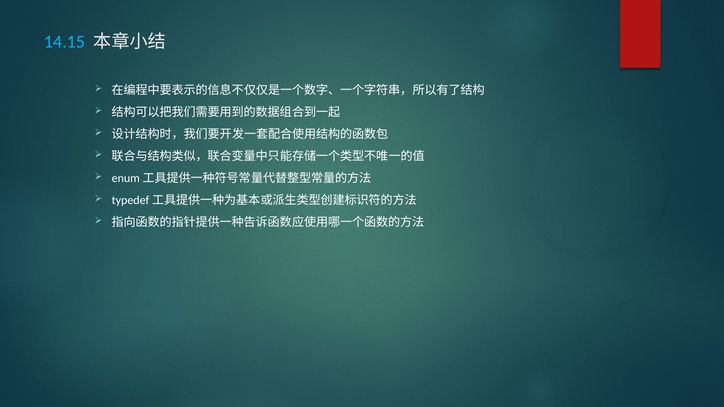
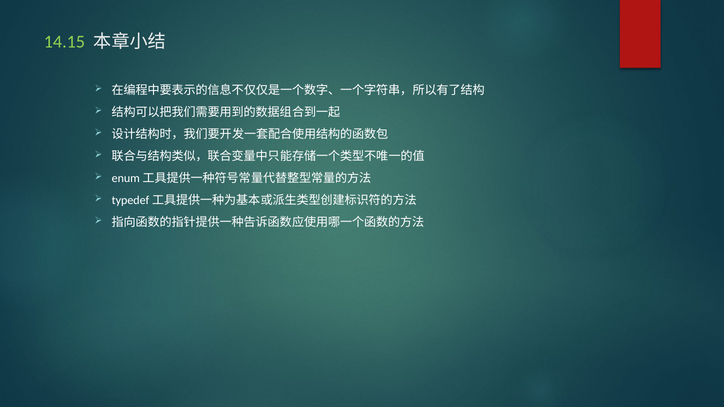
14.15 colour: light blue -> light green
